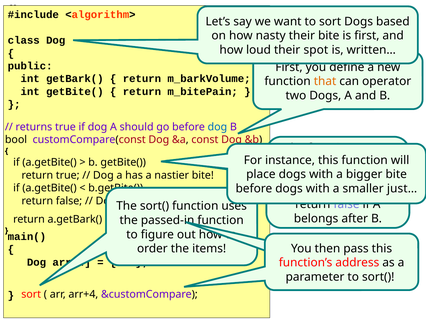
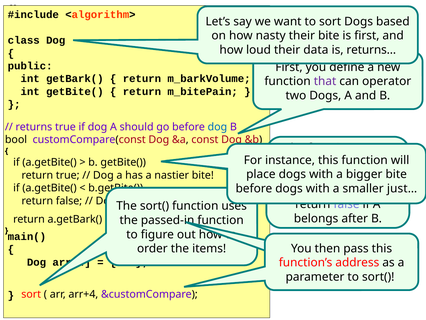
spot: spot -> data
written…: written… -> returns…
that colour: orange -> purple
